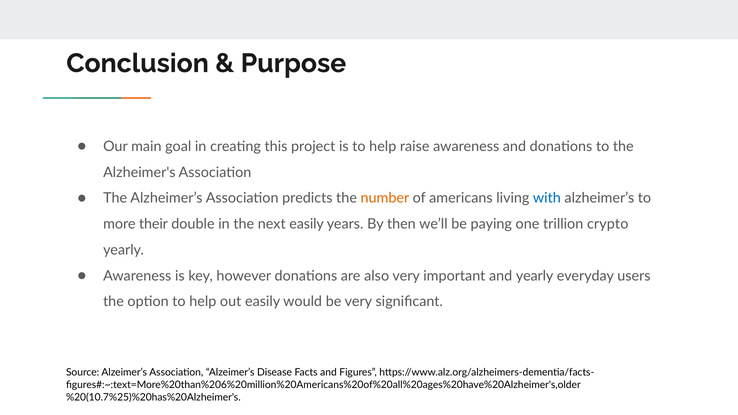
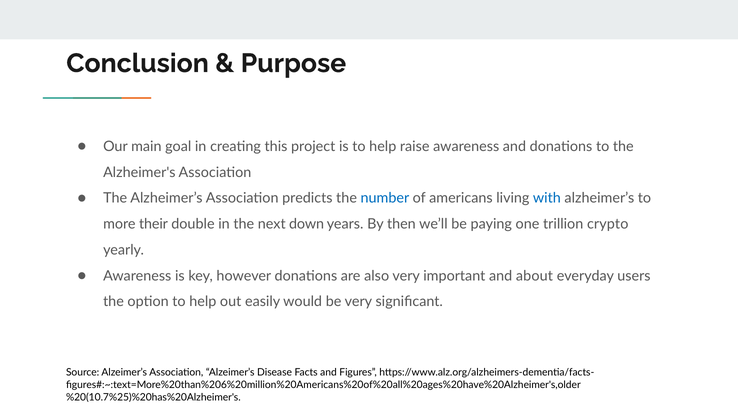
number colour: orange -> blue
next easily: easily -> down
and yearly: yearly -> about
